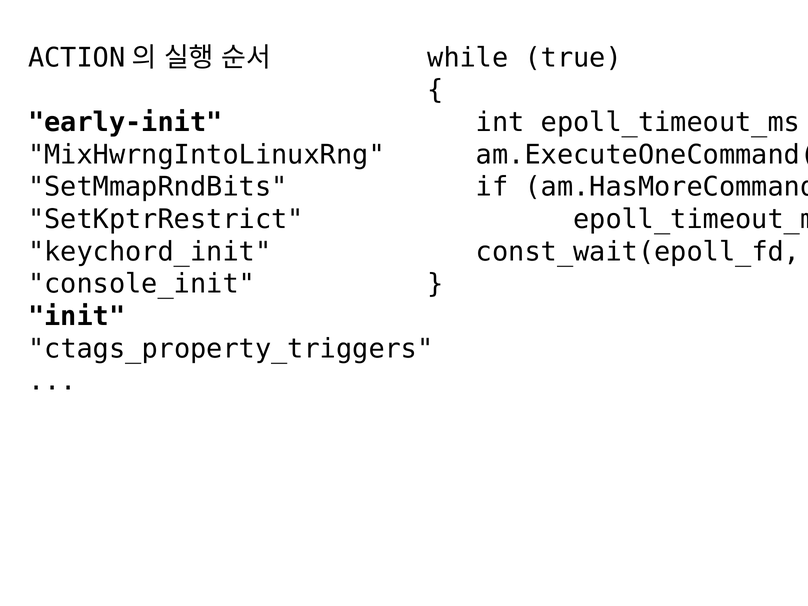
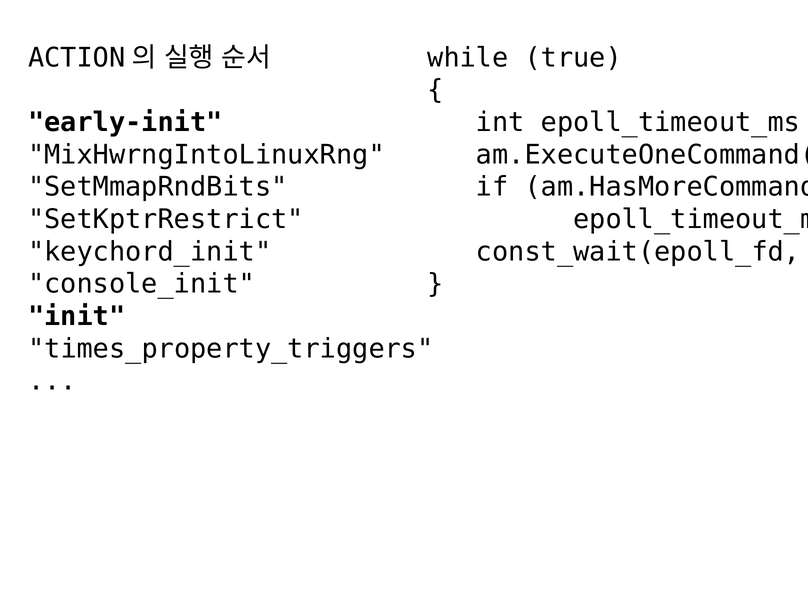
ctags_property_triggers: ctags_property_triggers -> times_property_triggers
